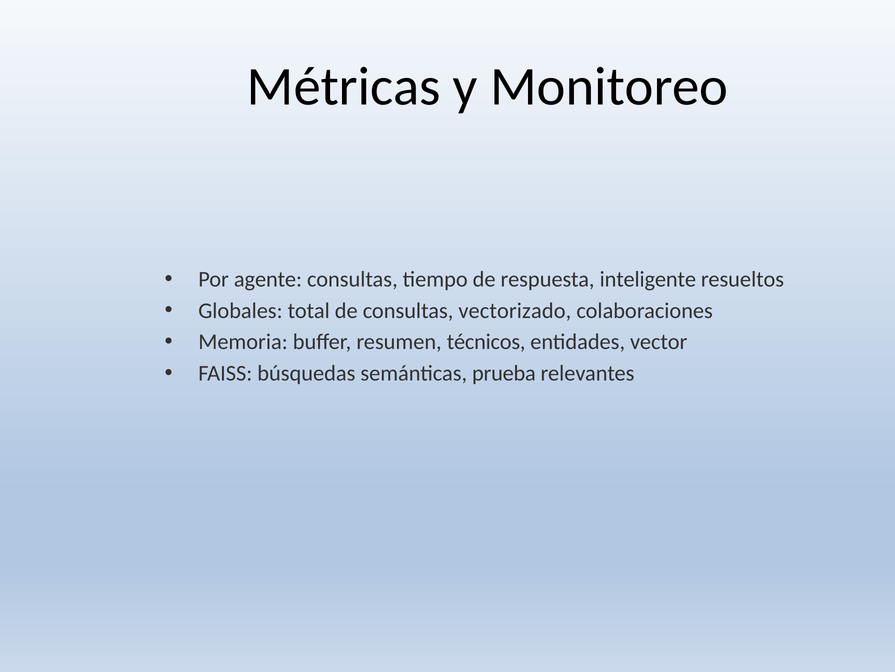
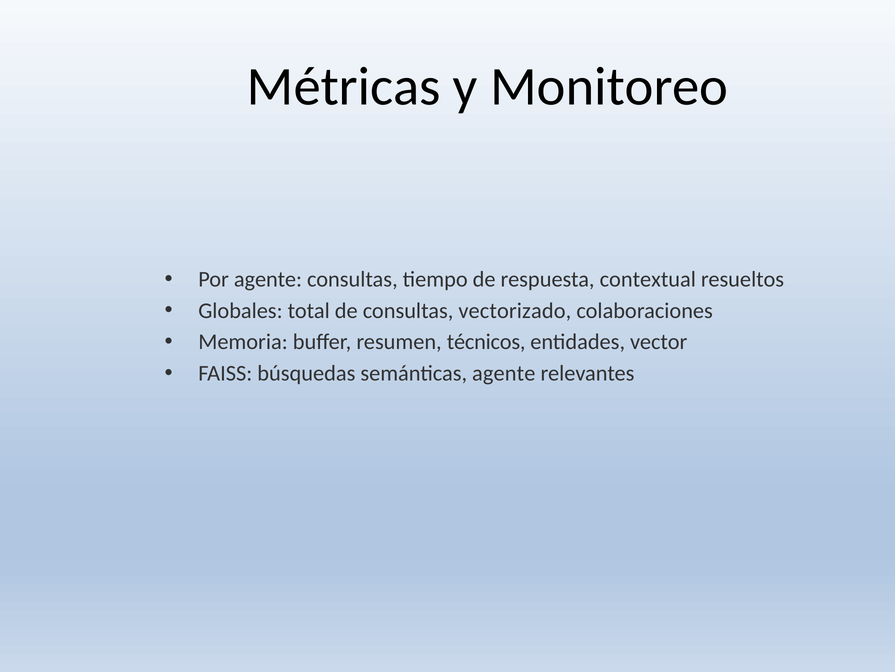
inteligente: inteligente -> contextual
semánticas prueba: prueba -> agente
